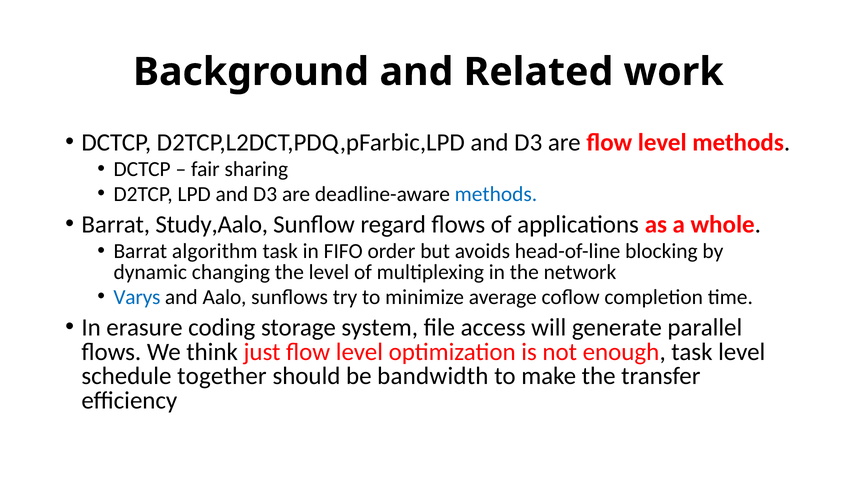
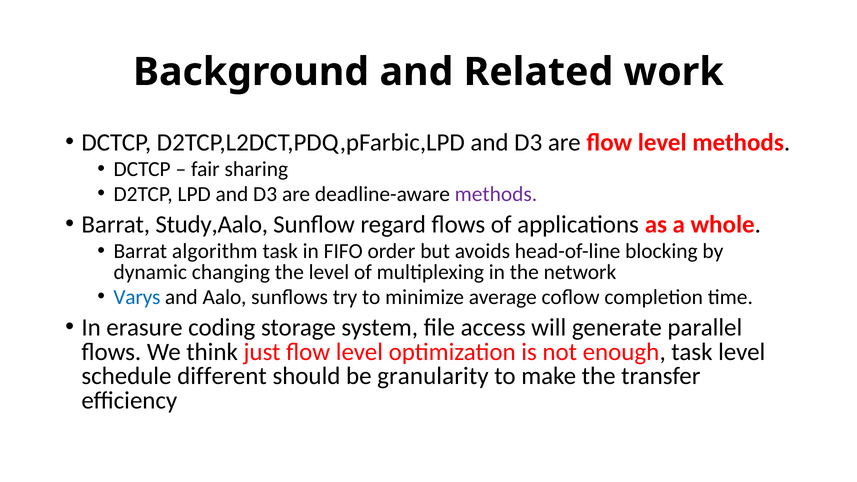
methods at (496, 194) colour: blue -> purple
together: together -> different
bandwidth: bandwidth -> granularity
